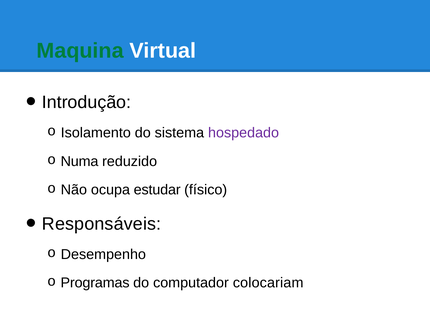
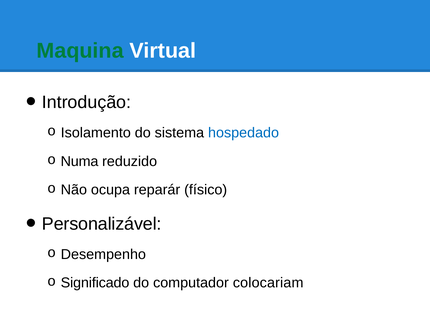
hospedado colour: purple -> blue
estudar: estudar -> reparár
Responsáveis: Responsáveis -> Personalizável
Programas: Programas -> Significado
